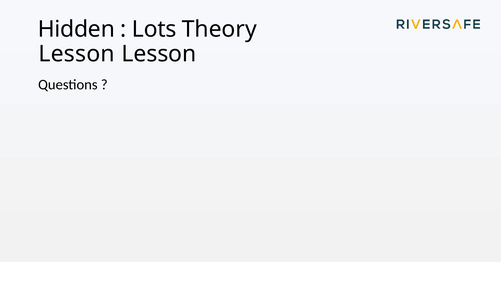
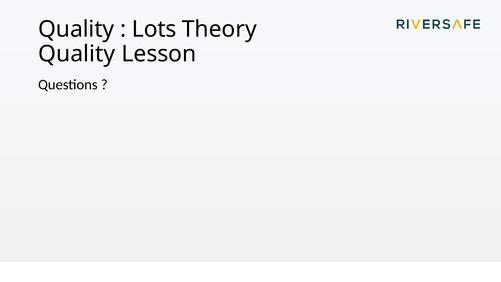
Hidden at (76, 29): Hidden -> Quality
Lesson at (77, 54): Lesson -> Quality
